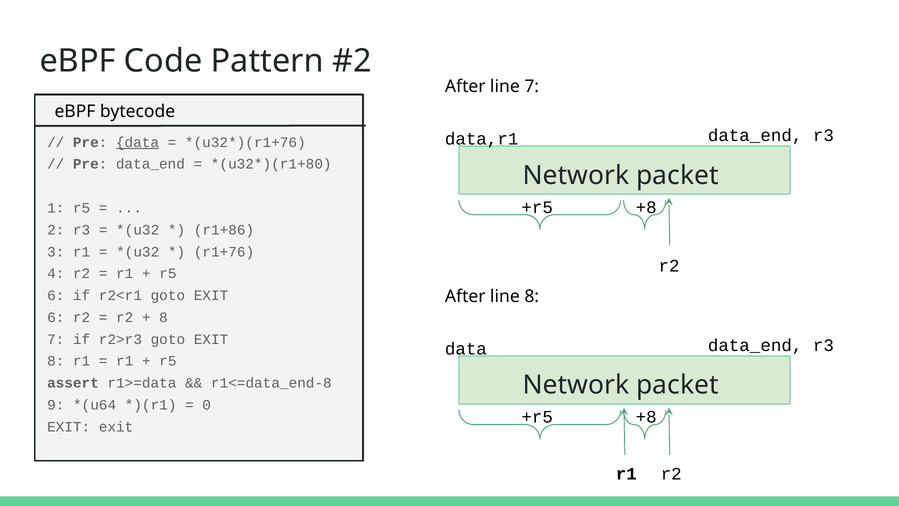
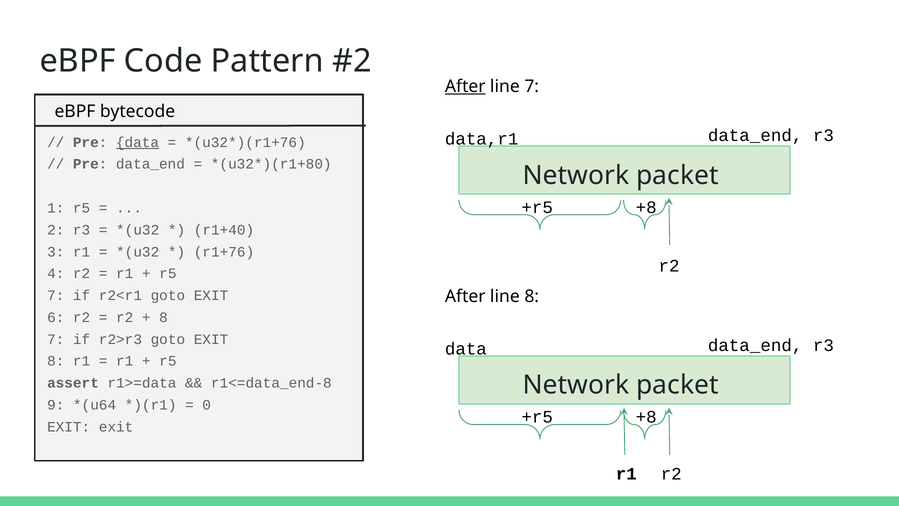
After at (465, 86) underline: none -> present
r1+86: r1+86 -> r1+40
6 at (56, 295): 6 -> 7
